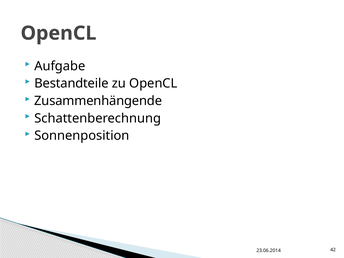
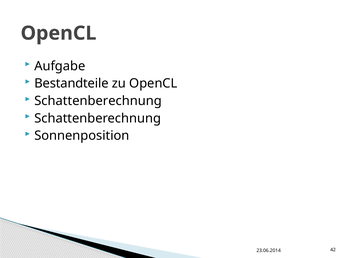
Zusammenhängende at (98, 101): Zusammenhängende -> Schattenberechnung
